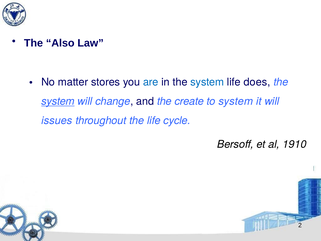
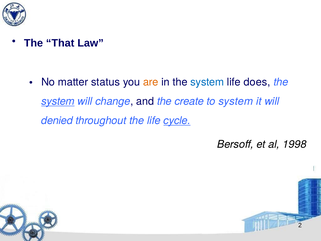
Also: Also -> That
stores: stores -> status
are colour: blue -> orange
issues: issues -> denied
cycle underline: none -> present
1910: 1910 -> 1998
